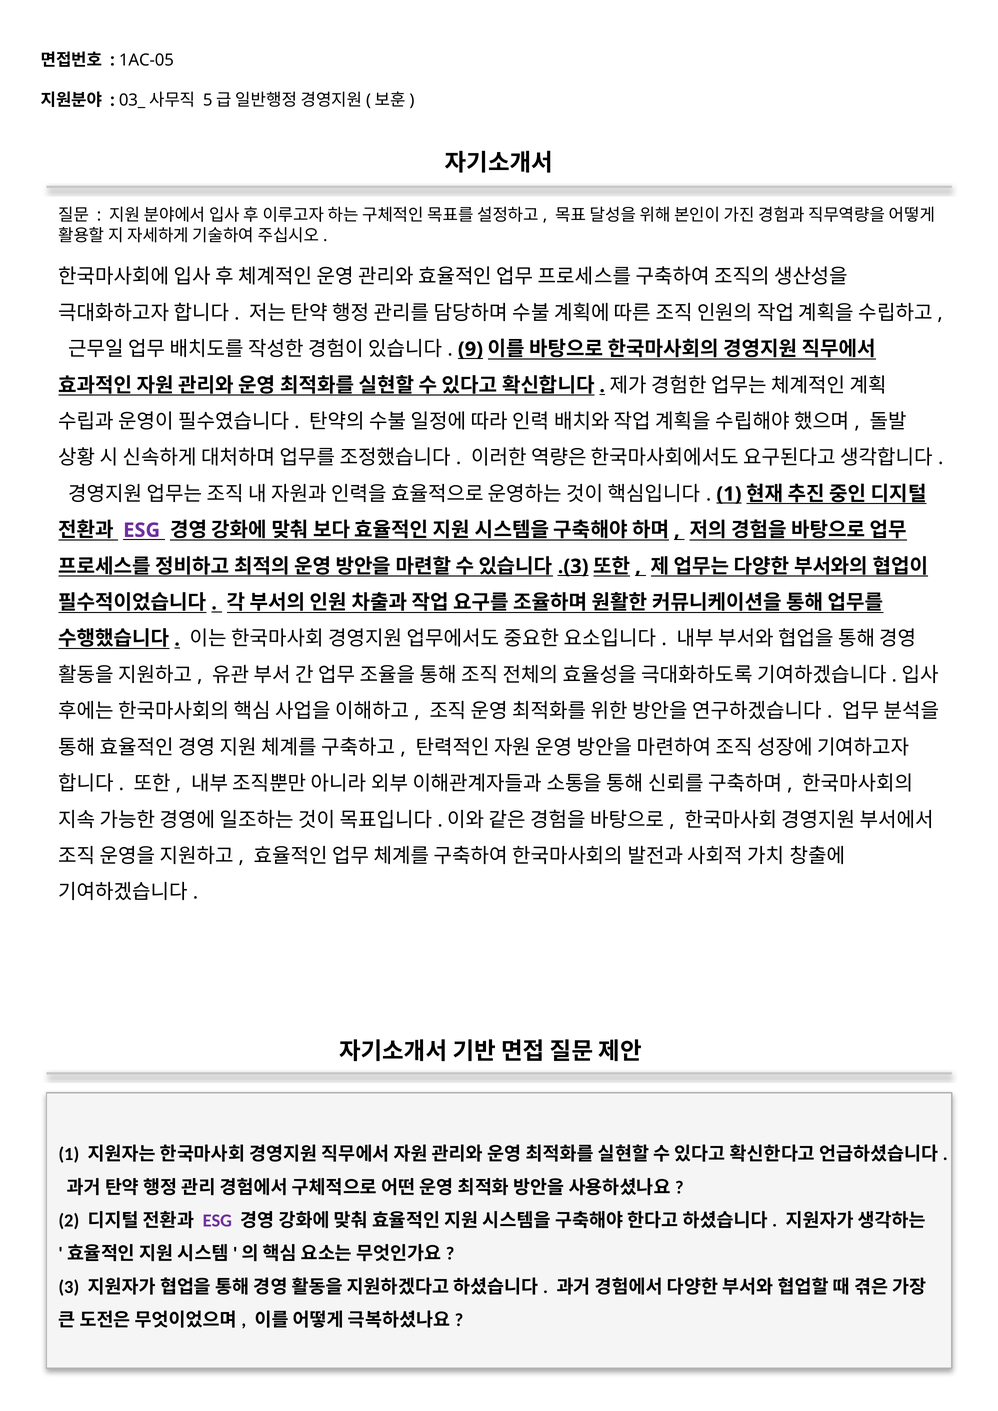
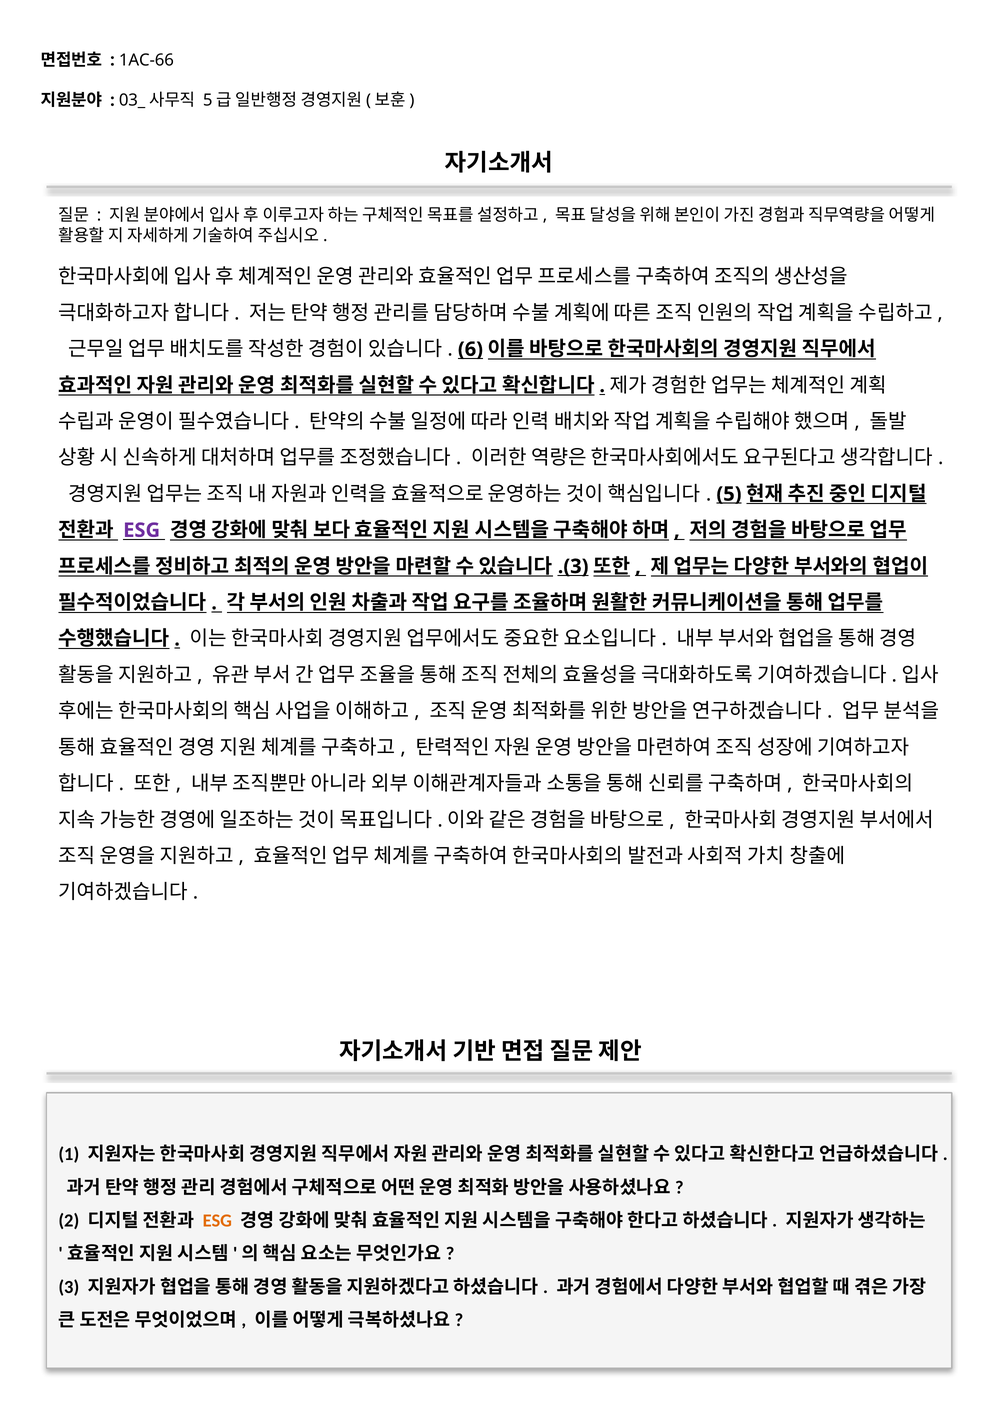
1AC-05: 1AC-05 -> 1AC-66
9: 9 -> 6
1 at (729, 494): 1 -> 5
ESG at (217, 1221) colour: purple -> orange
